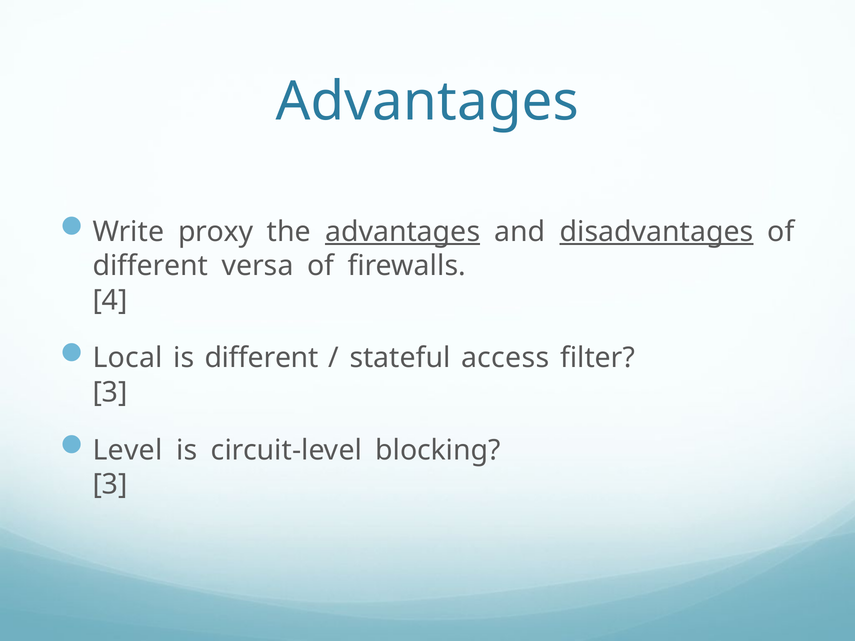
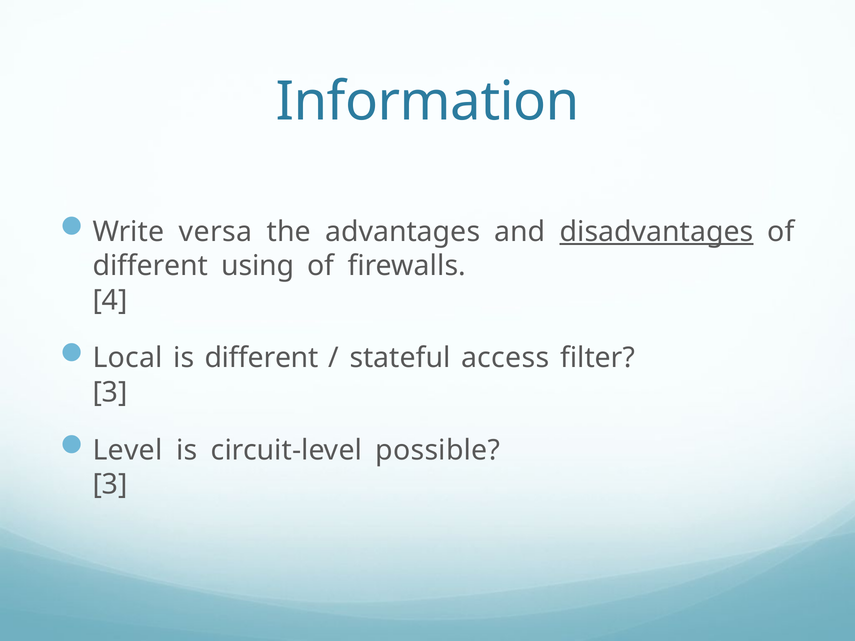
Advantages at (427, 102): Advantages -> Information
proxy: proxy -> versa
advantages at (403, 232) underline: present -> none
versa: versa -> using
blocking: blocking -> possible
